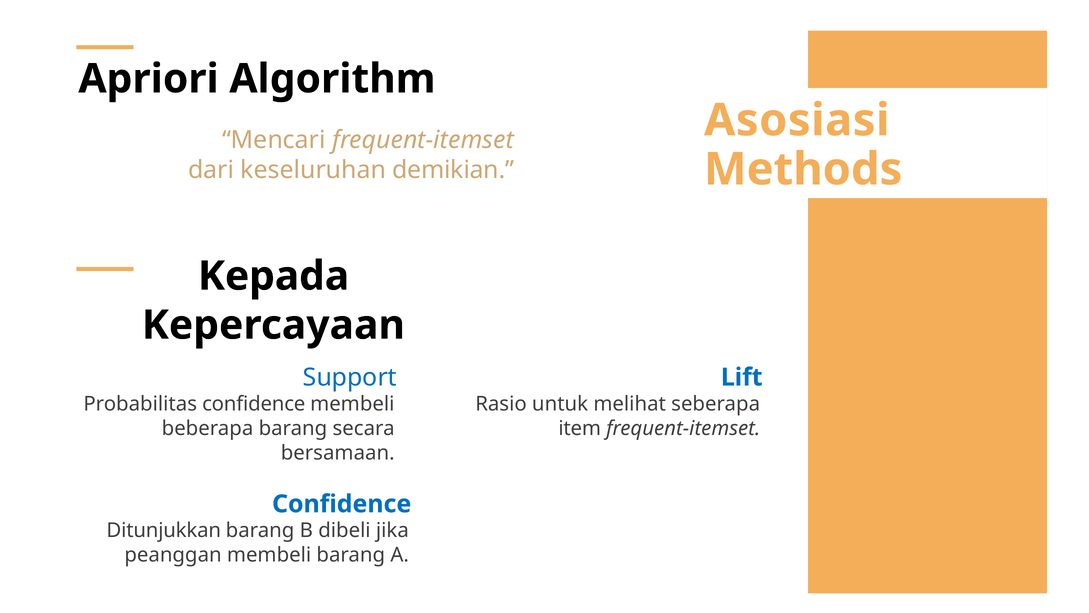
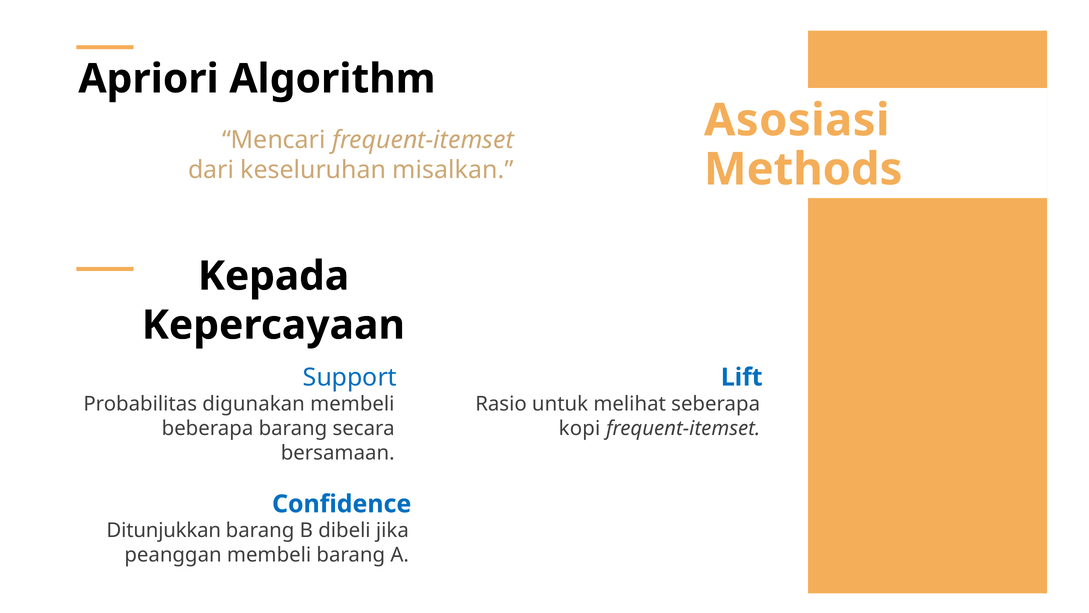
demikian: demikian -> misalkan
Probabilitas confidence: confidence -> digunakan
item: item -> kopi
